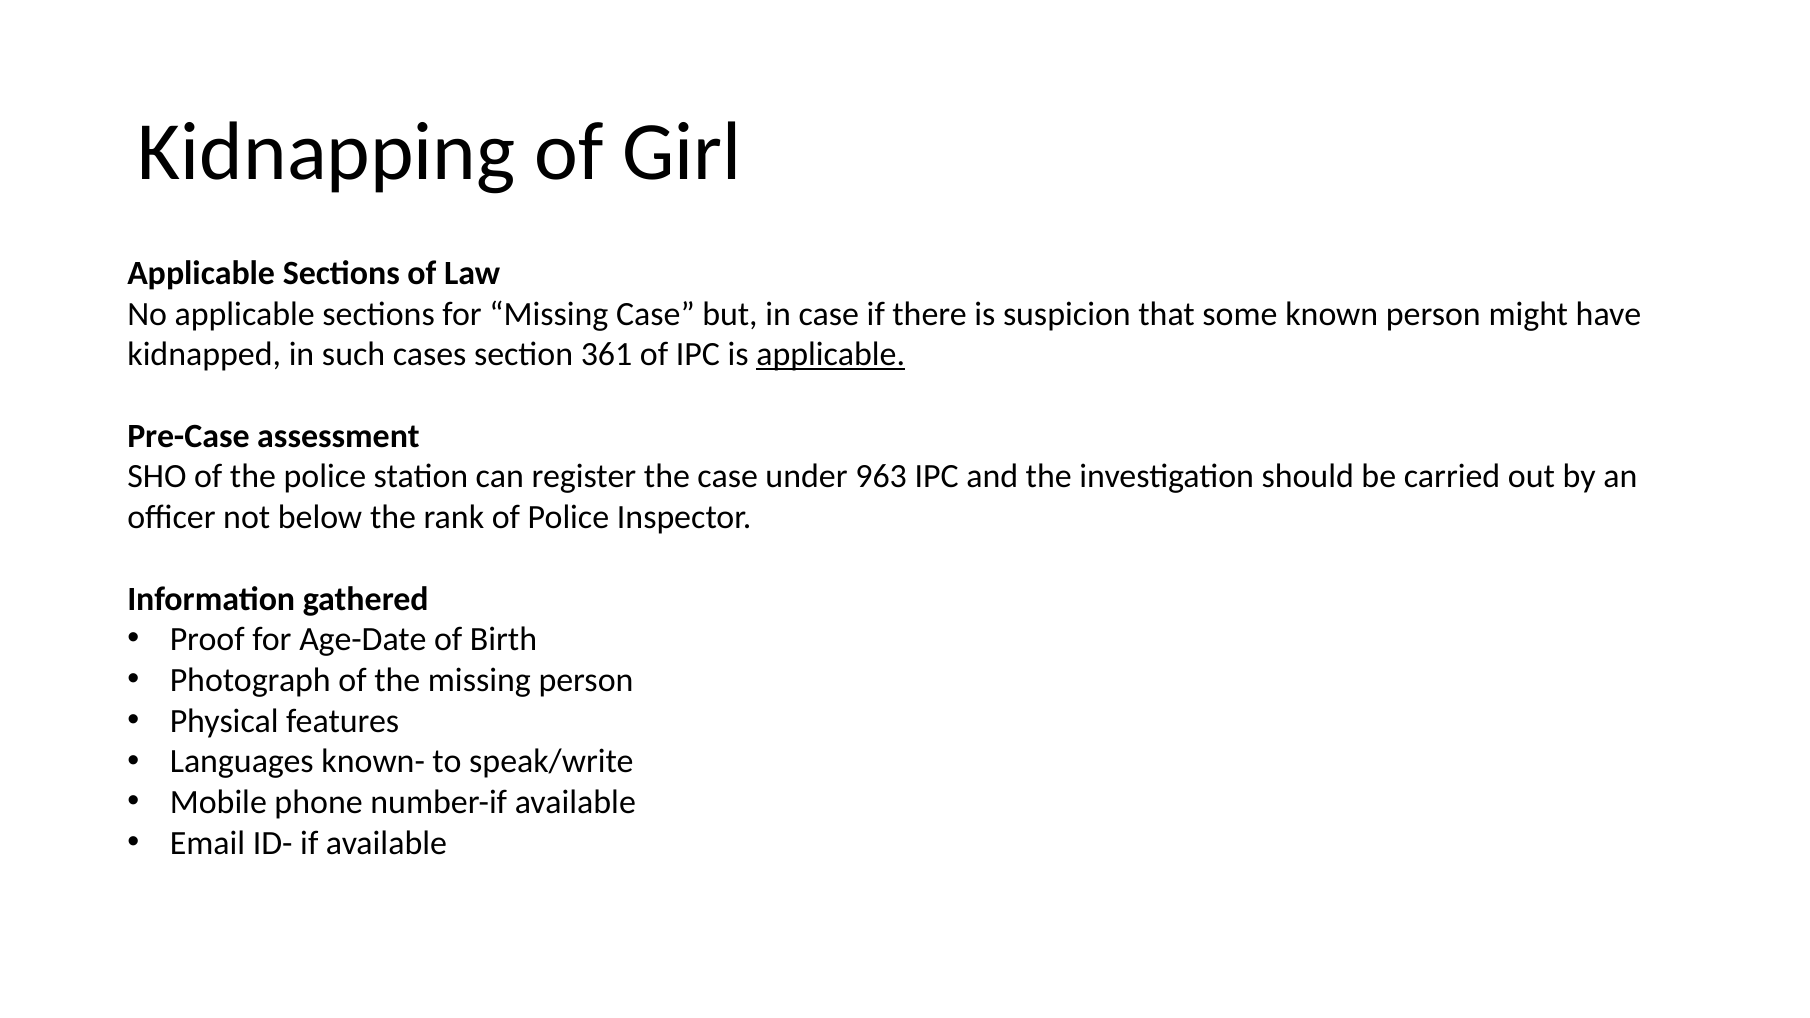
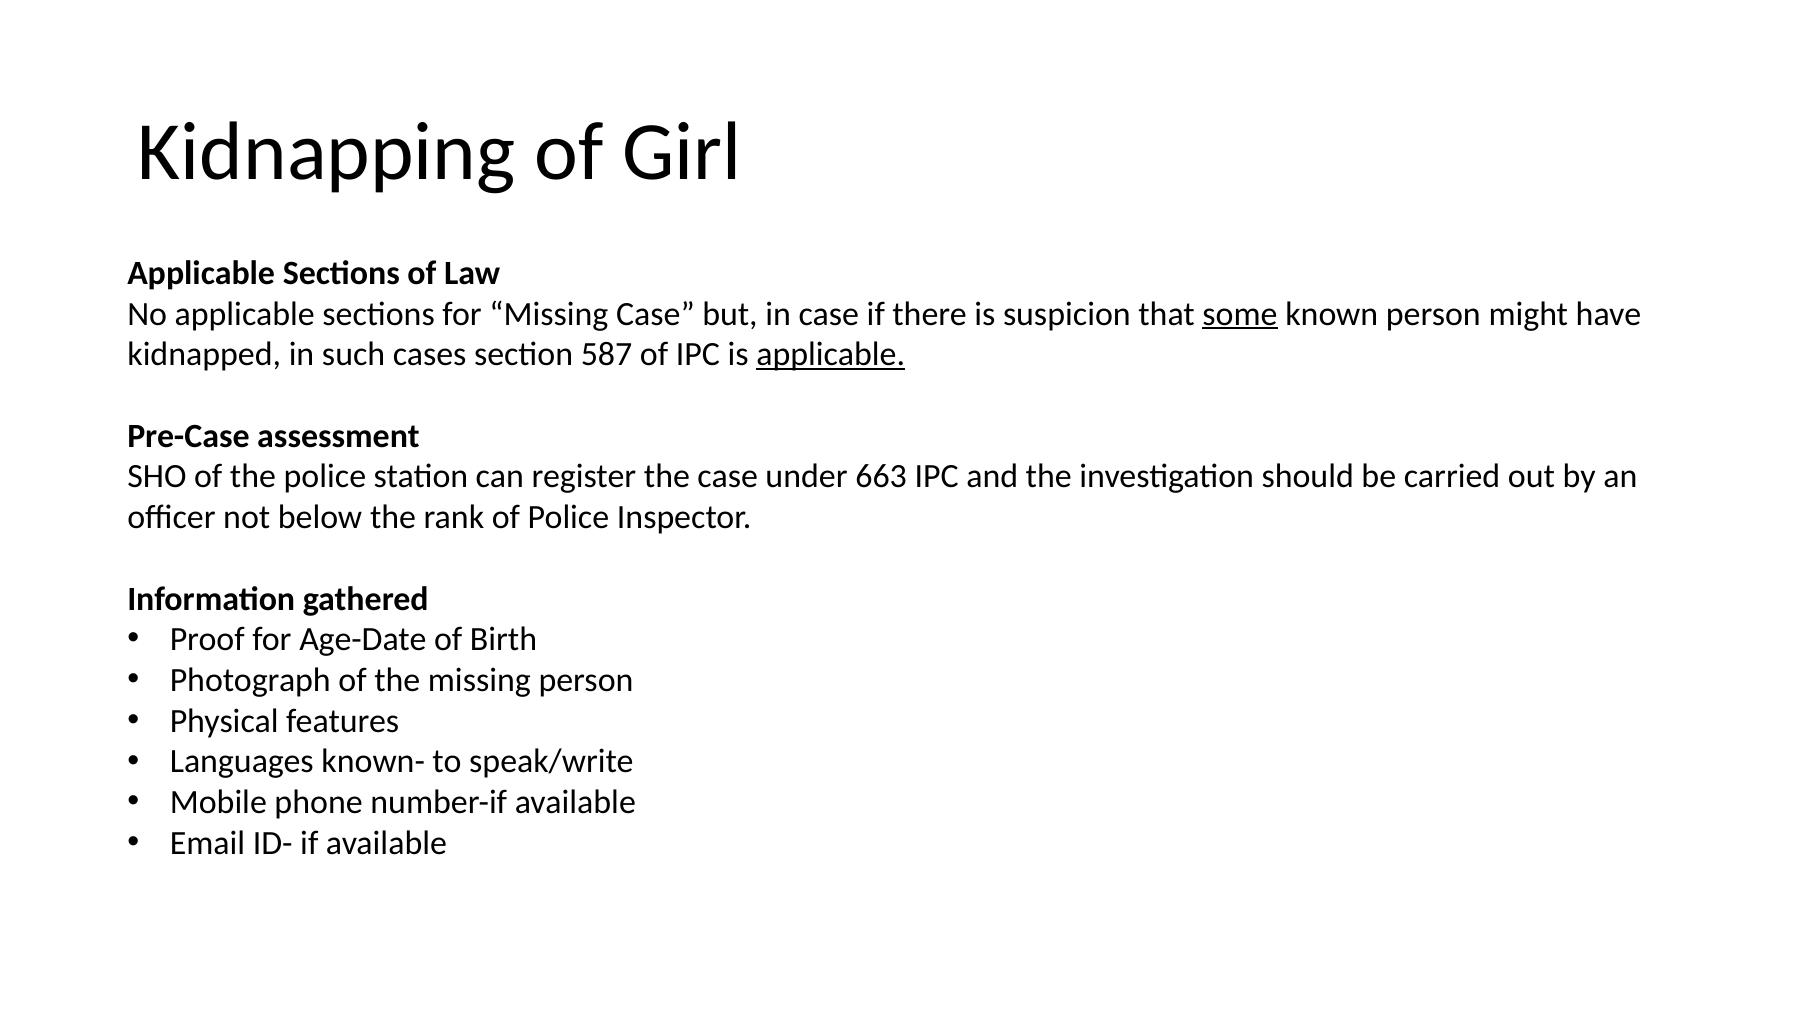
some underline: none -> present
361: 361 -> 587
963: 963 -> 663
